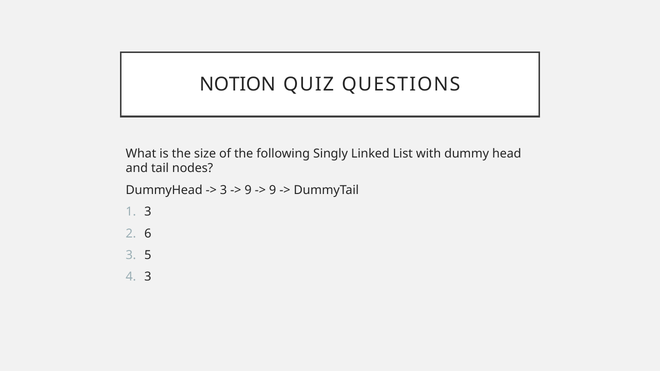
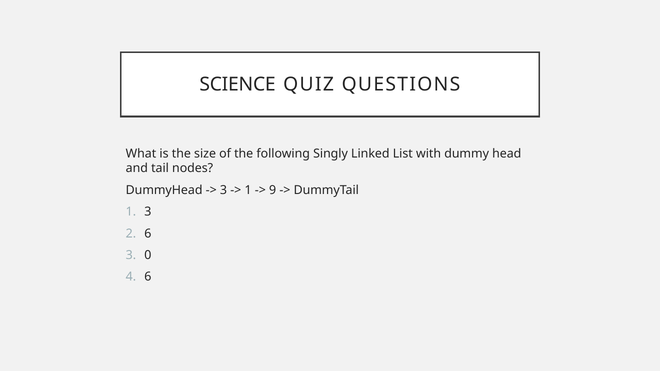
NOTION: NOTION -> SCIENCE
9 at (248, 190): 9 -> 1
5: 5 -> 0
3 at (148, 277): 3 -> 6
